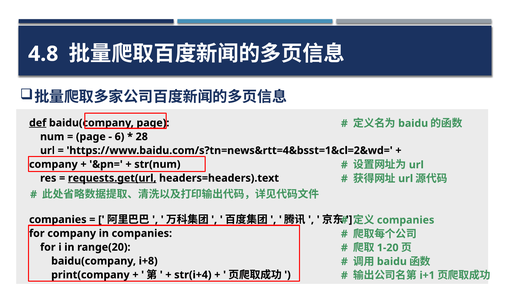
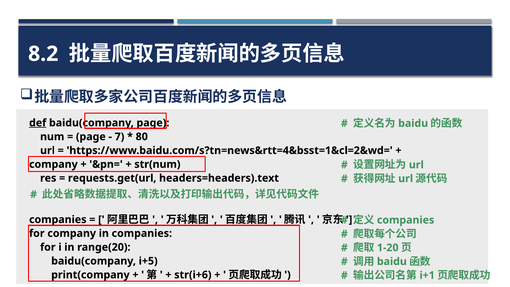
4.8: 4.8 -> 8.2
6: 6 -> 7
28: 28 -> 80
requests.get(url underline: present -> none
i+8: i+8 -> i+5
str(i+4: str(i+4 -> str(i+6
